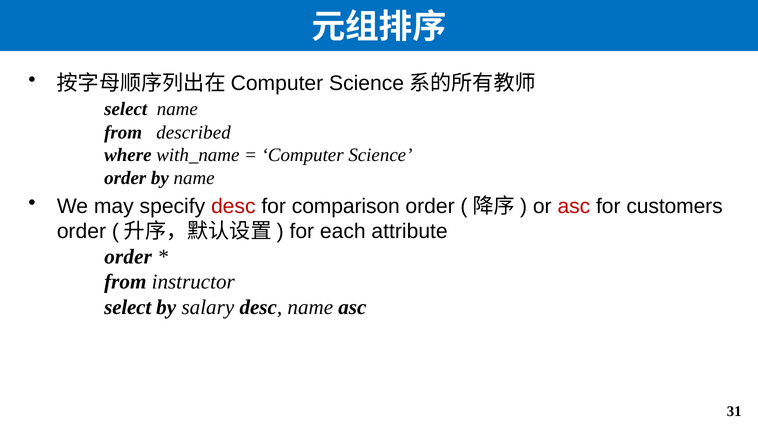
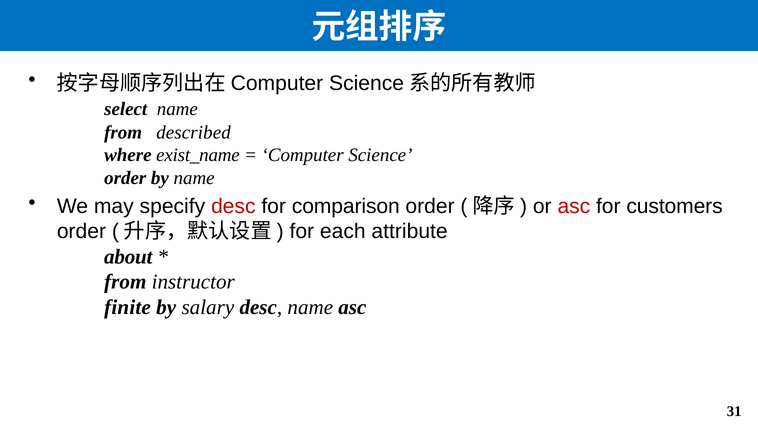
with_name: with_name -> exist_name
order at (128, 257): order -> about
select at (128, 307): select -> finite
